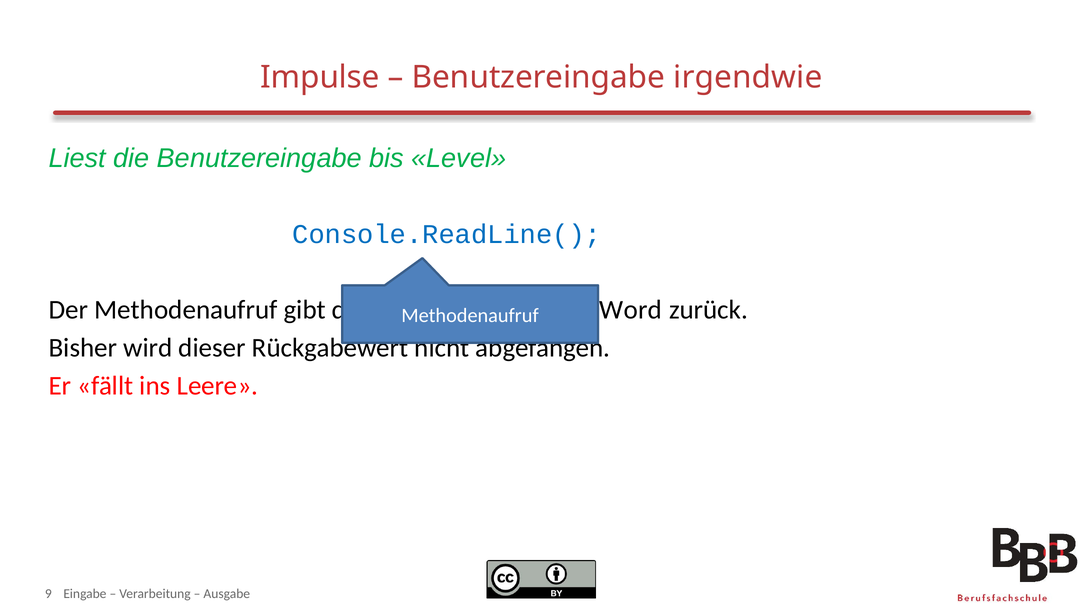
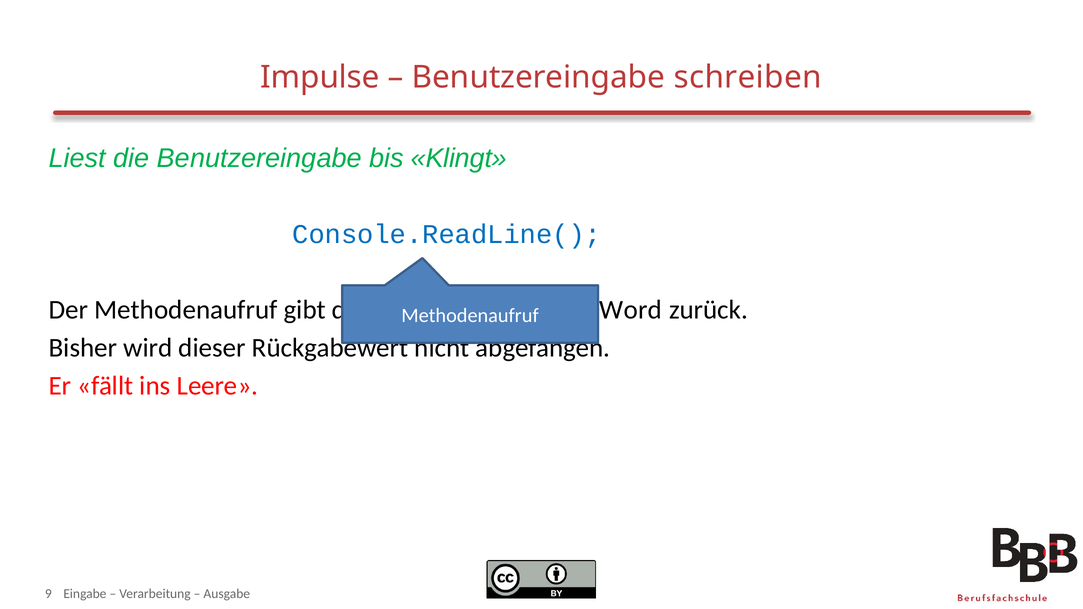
irgendwie: irgendwie -> schreiben
Level: Level -> Klingt
